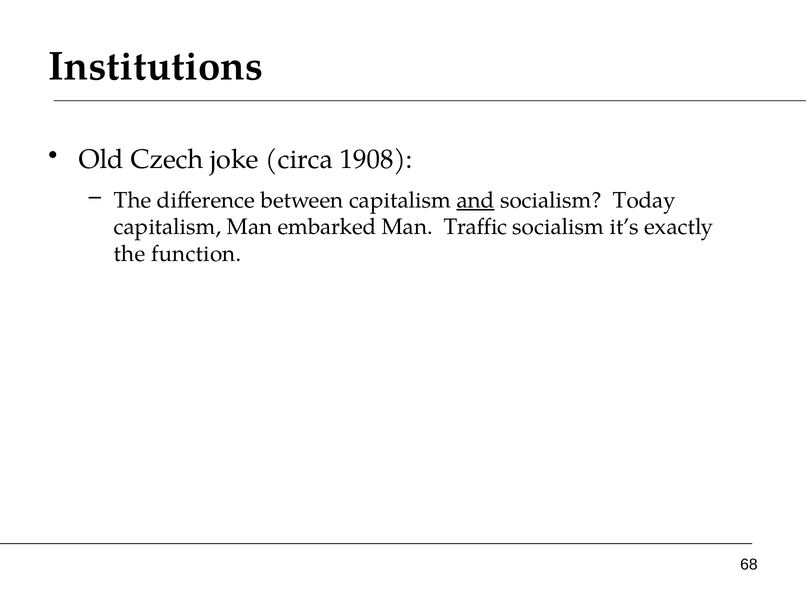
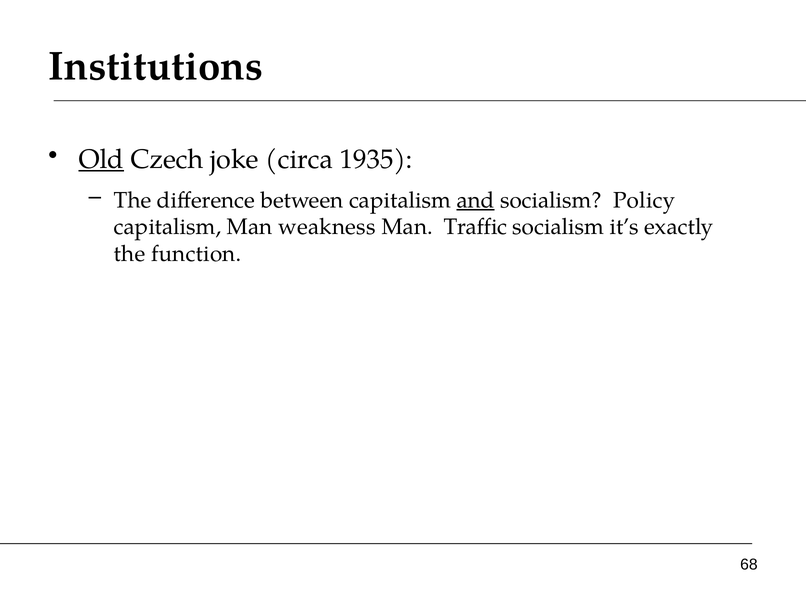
Old underline: none -> present
1908: 1908 -> 1935
Today: Today -> Policy
embarked: embarked -> weakness
